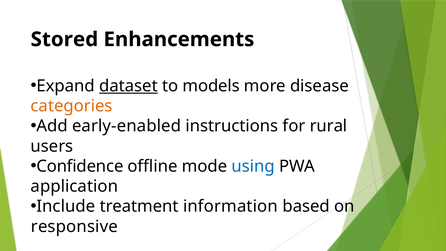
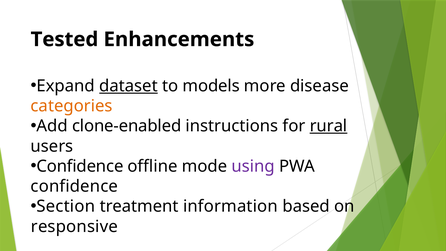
Stored: Stored -> Tested
early-enabled: early-enabled -> clone-enabled
rural underline: none -> present
using colour: blue -> purple
application at (74, 186): application -> confidence
Include: Include -> Section
